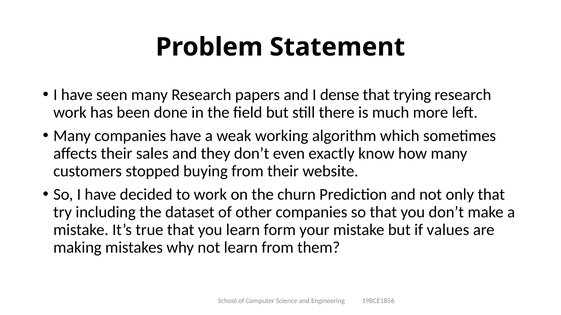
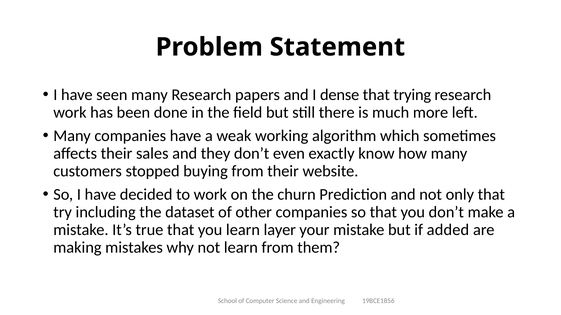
form: form -> layer
values: values -> added
